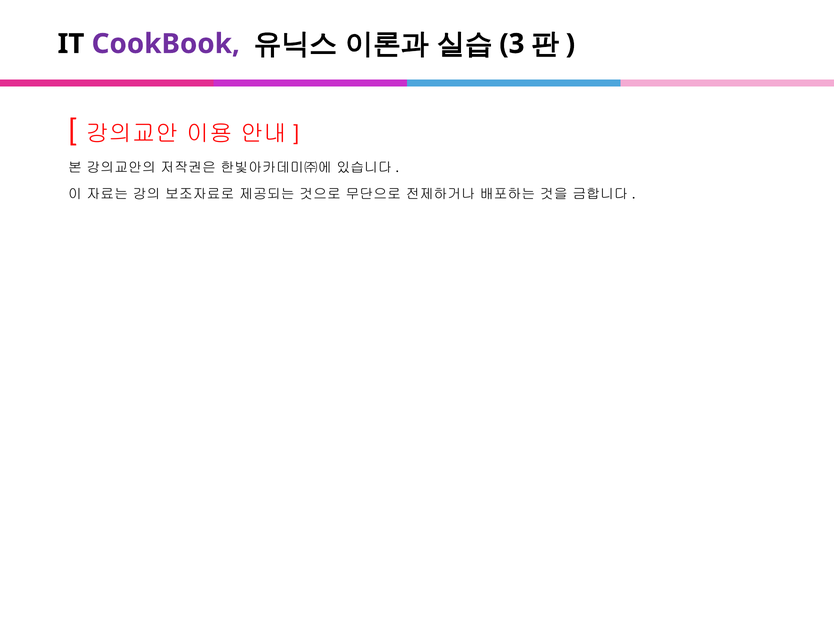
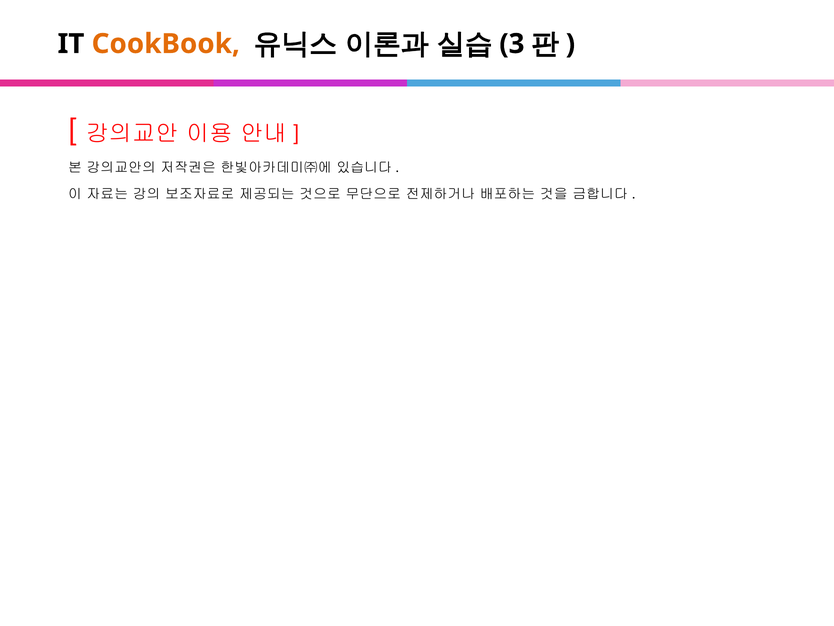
CookBook colour: purple -> orange
